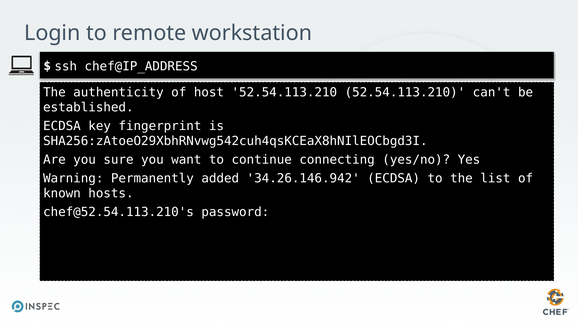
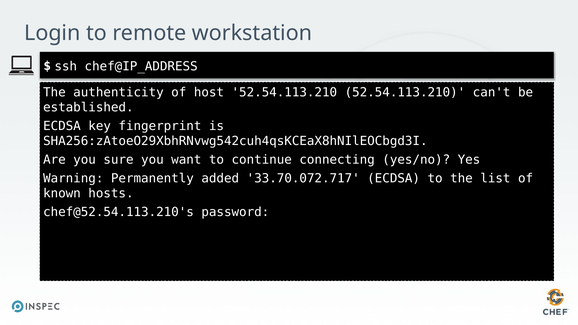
34.26.146.942: 34.26.146.942 -> 33.70.072.717
